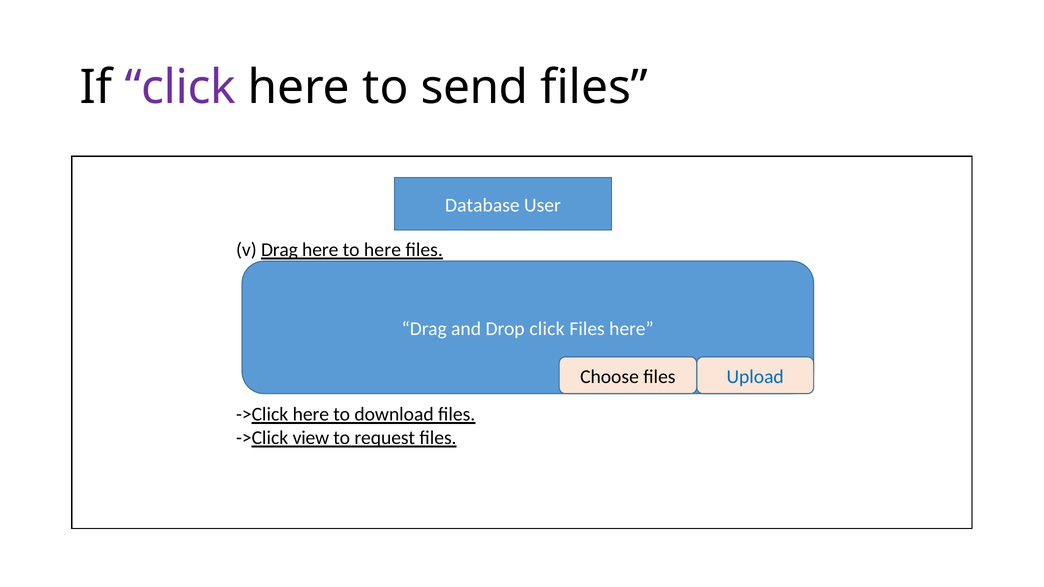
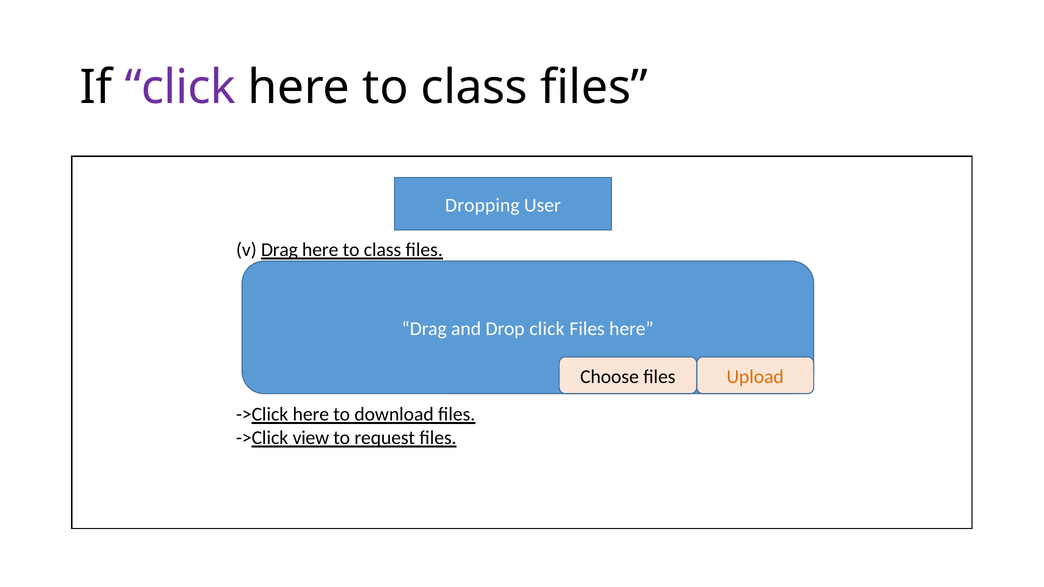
send at (475, 88): send -> class
Database: Database -> Dropping
here at (382, 250): here -> class
Upload colour: blue -> orange
